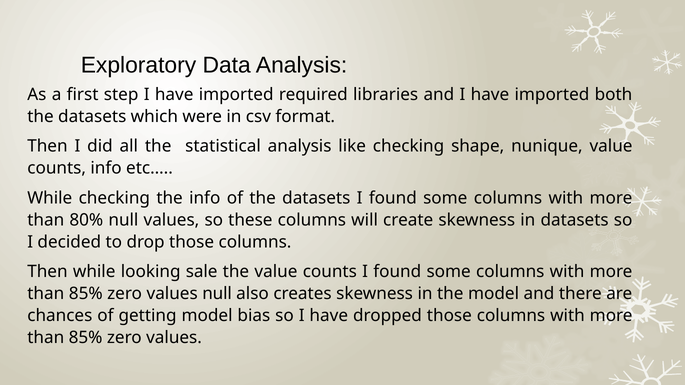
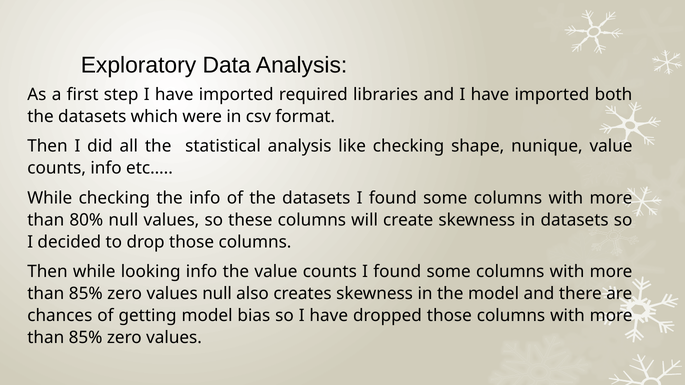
looking sale: sale -> info
